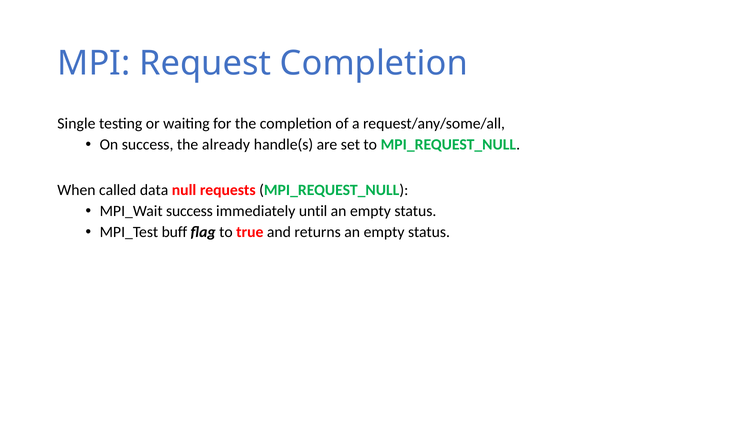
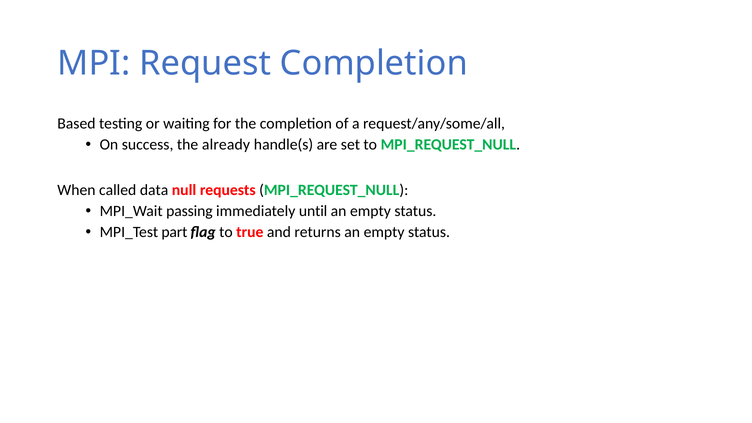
Single: Single -> Based
MPI_Wait success: success -> passing
buff: buff -> part
